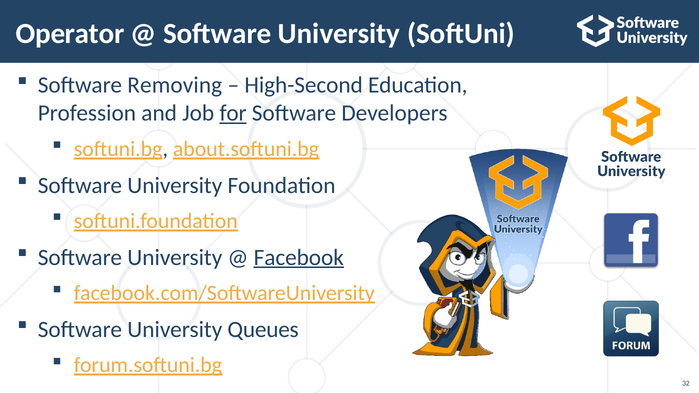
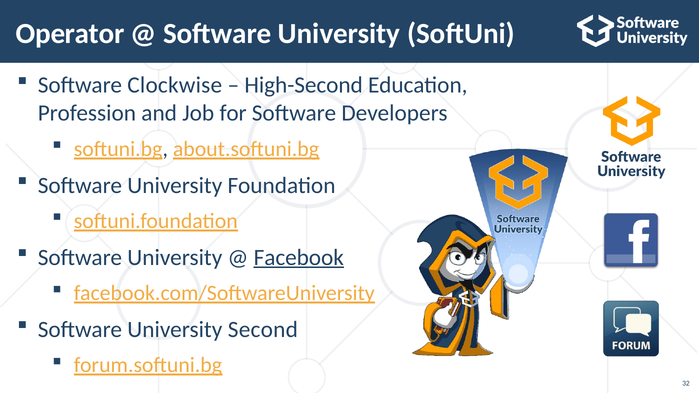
Removing: Removing -> Clockwise
for underline: present -> none
Queues: Queues -> Second
